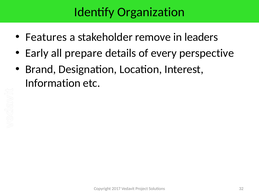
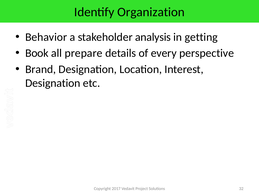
Features: Features -> Behavior
remove: remove -> analysis
leaders: leaders -> getting
Early: Early -> Book
Information at (53, 83): Information -> Designation
